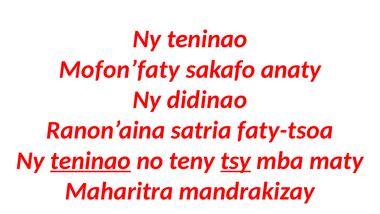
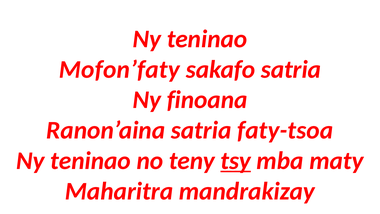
sakafo anaty: anaty -> satria
didinao: didinao -> finoana
teninao at (91, 161) underline: present -> none
